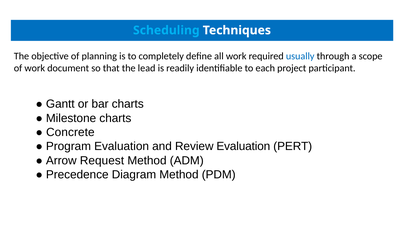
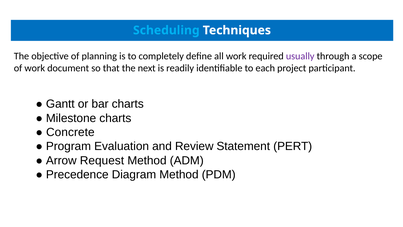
usually colour: blue -> purple
lead: lead -> next
Review Evaluation: Evaluation -> Statement
